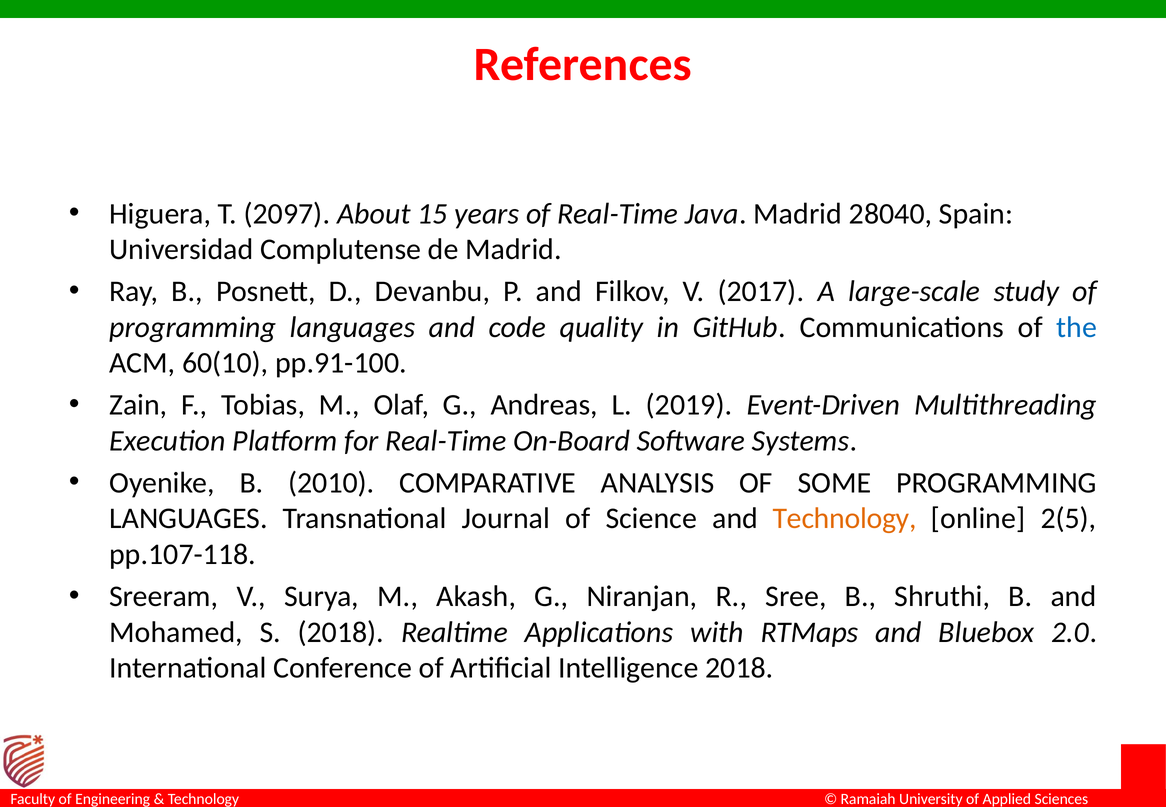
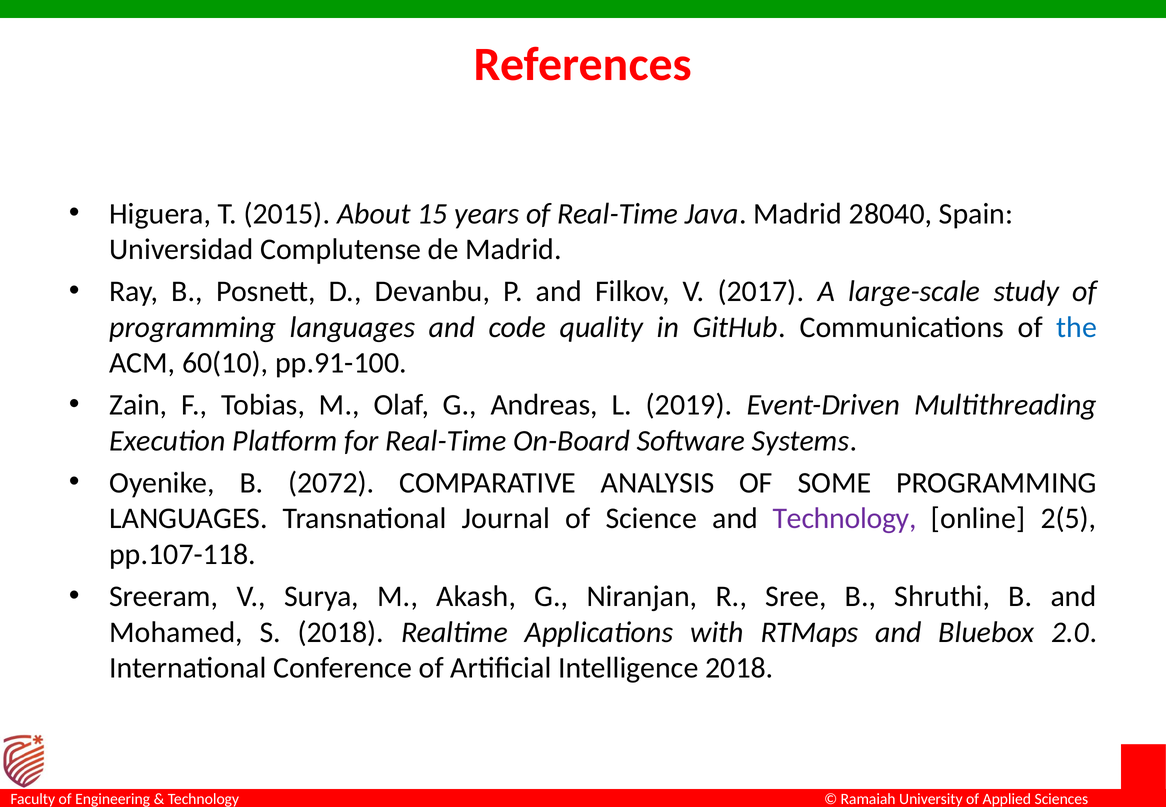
2097: 2097 -> 2015
2010: 2010 -> 2072
Technology at (845, 519) colour: orange -> purple
